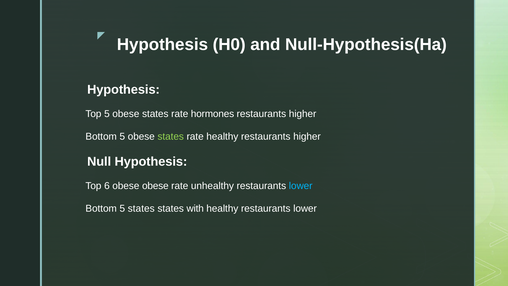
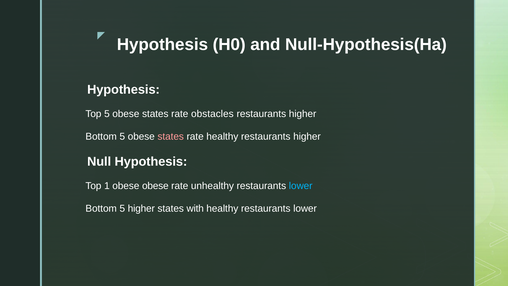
hormones: hormones -> obstacles
states at (171, 136) colour: light green -> pink
6: 6 -> 1
5 states: states -> higher
